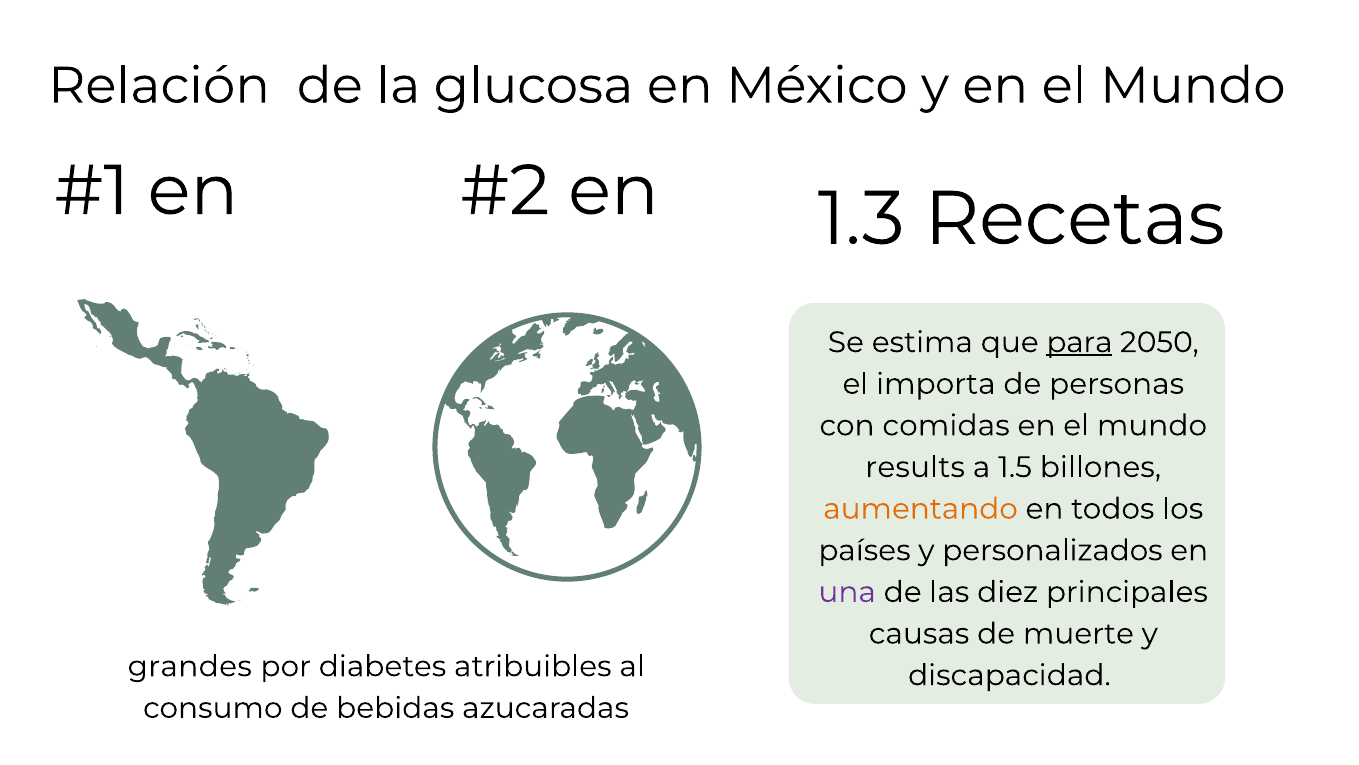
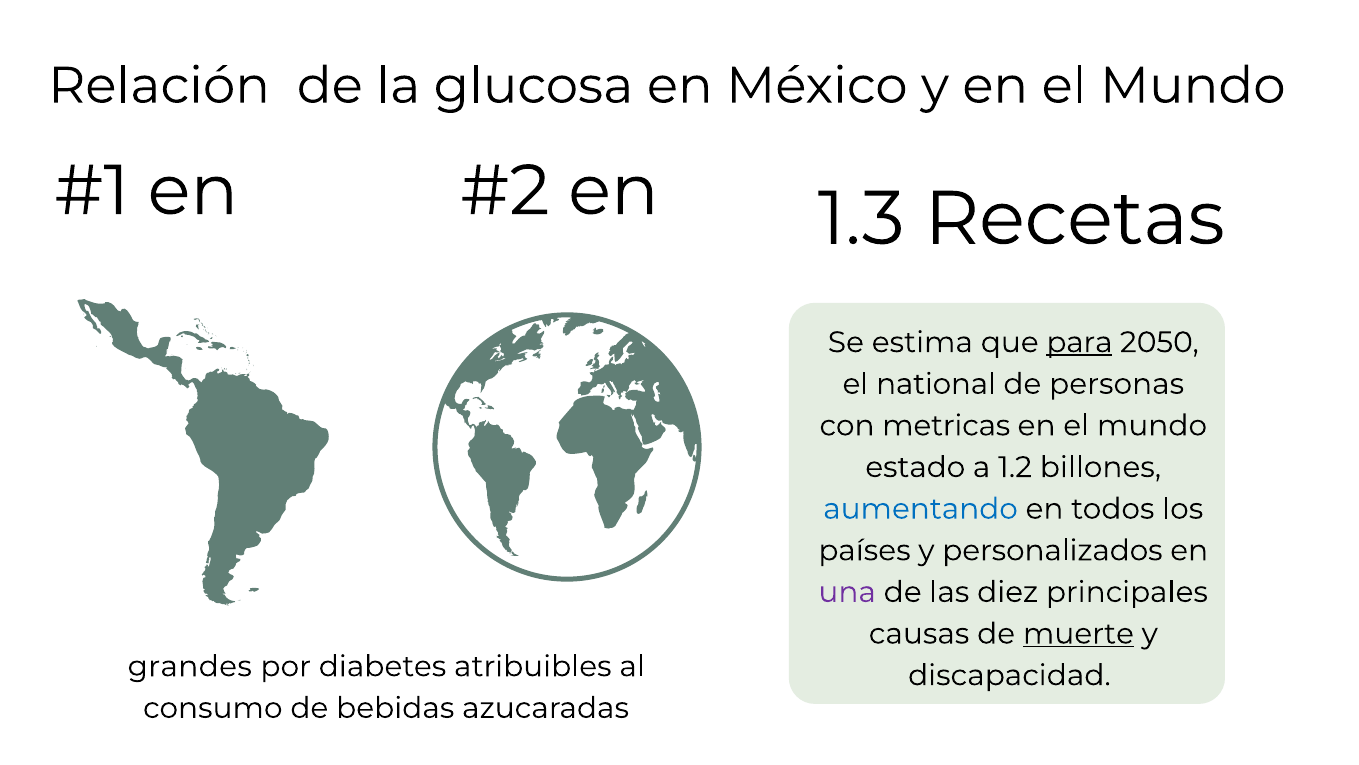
importa: importa -> national
comidas: comidas -> metricas
results: results -> estado
1.5: 1.5 -> 1.2
aumentando colour: orange -> blue
muerte underline: none -> present
